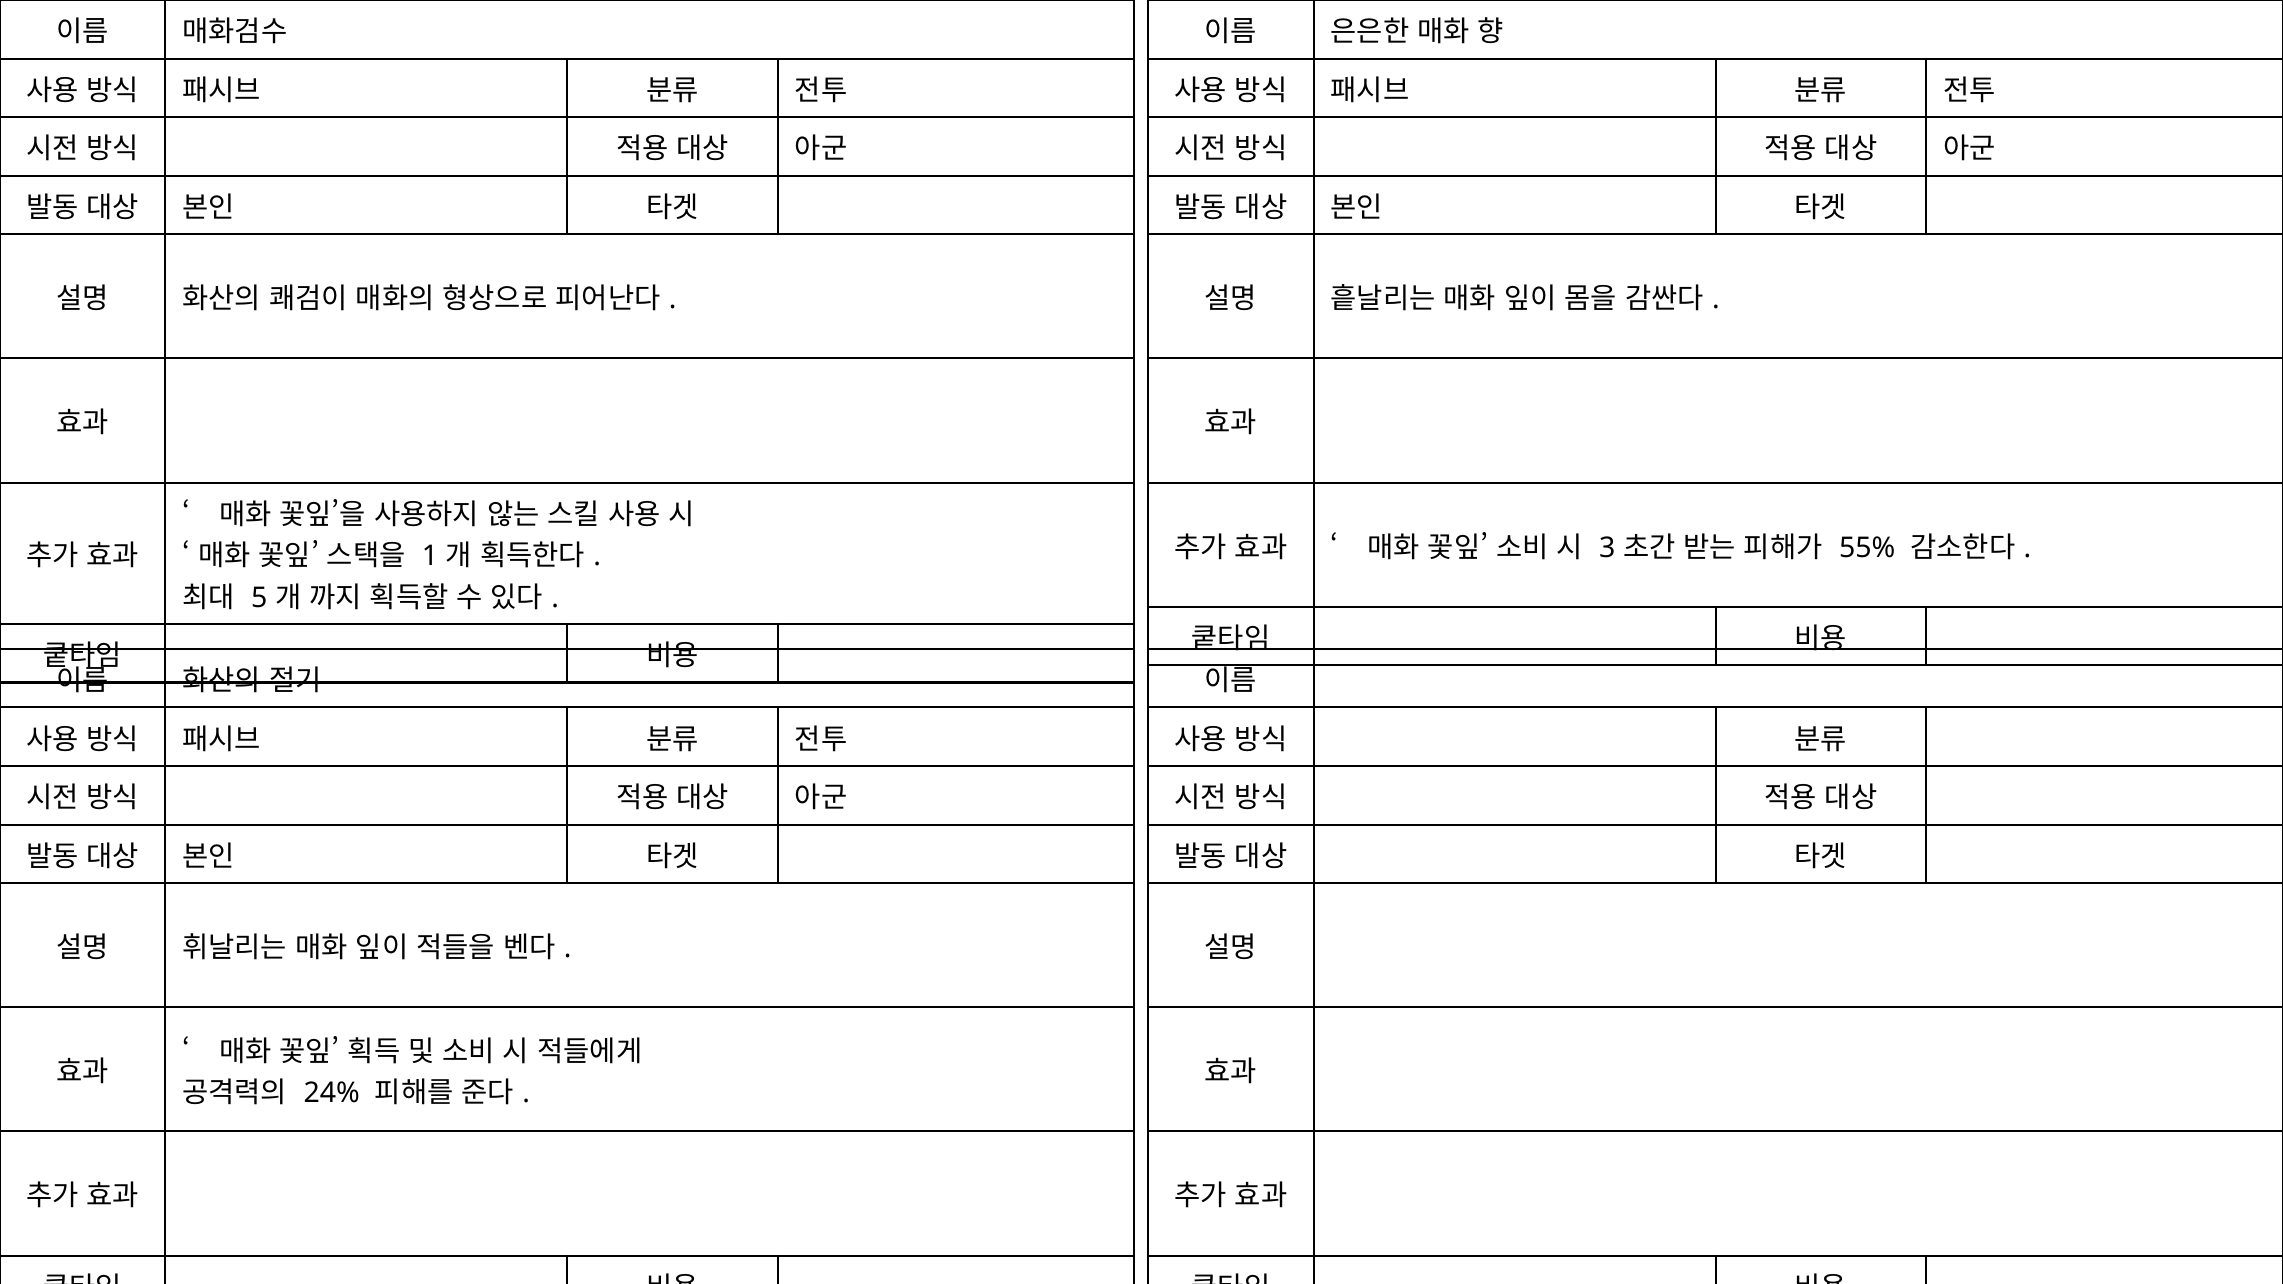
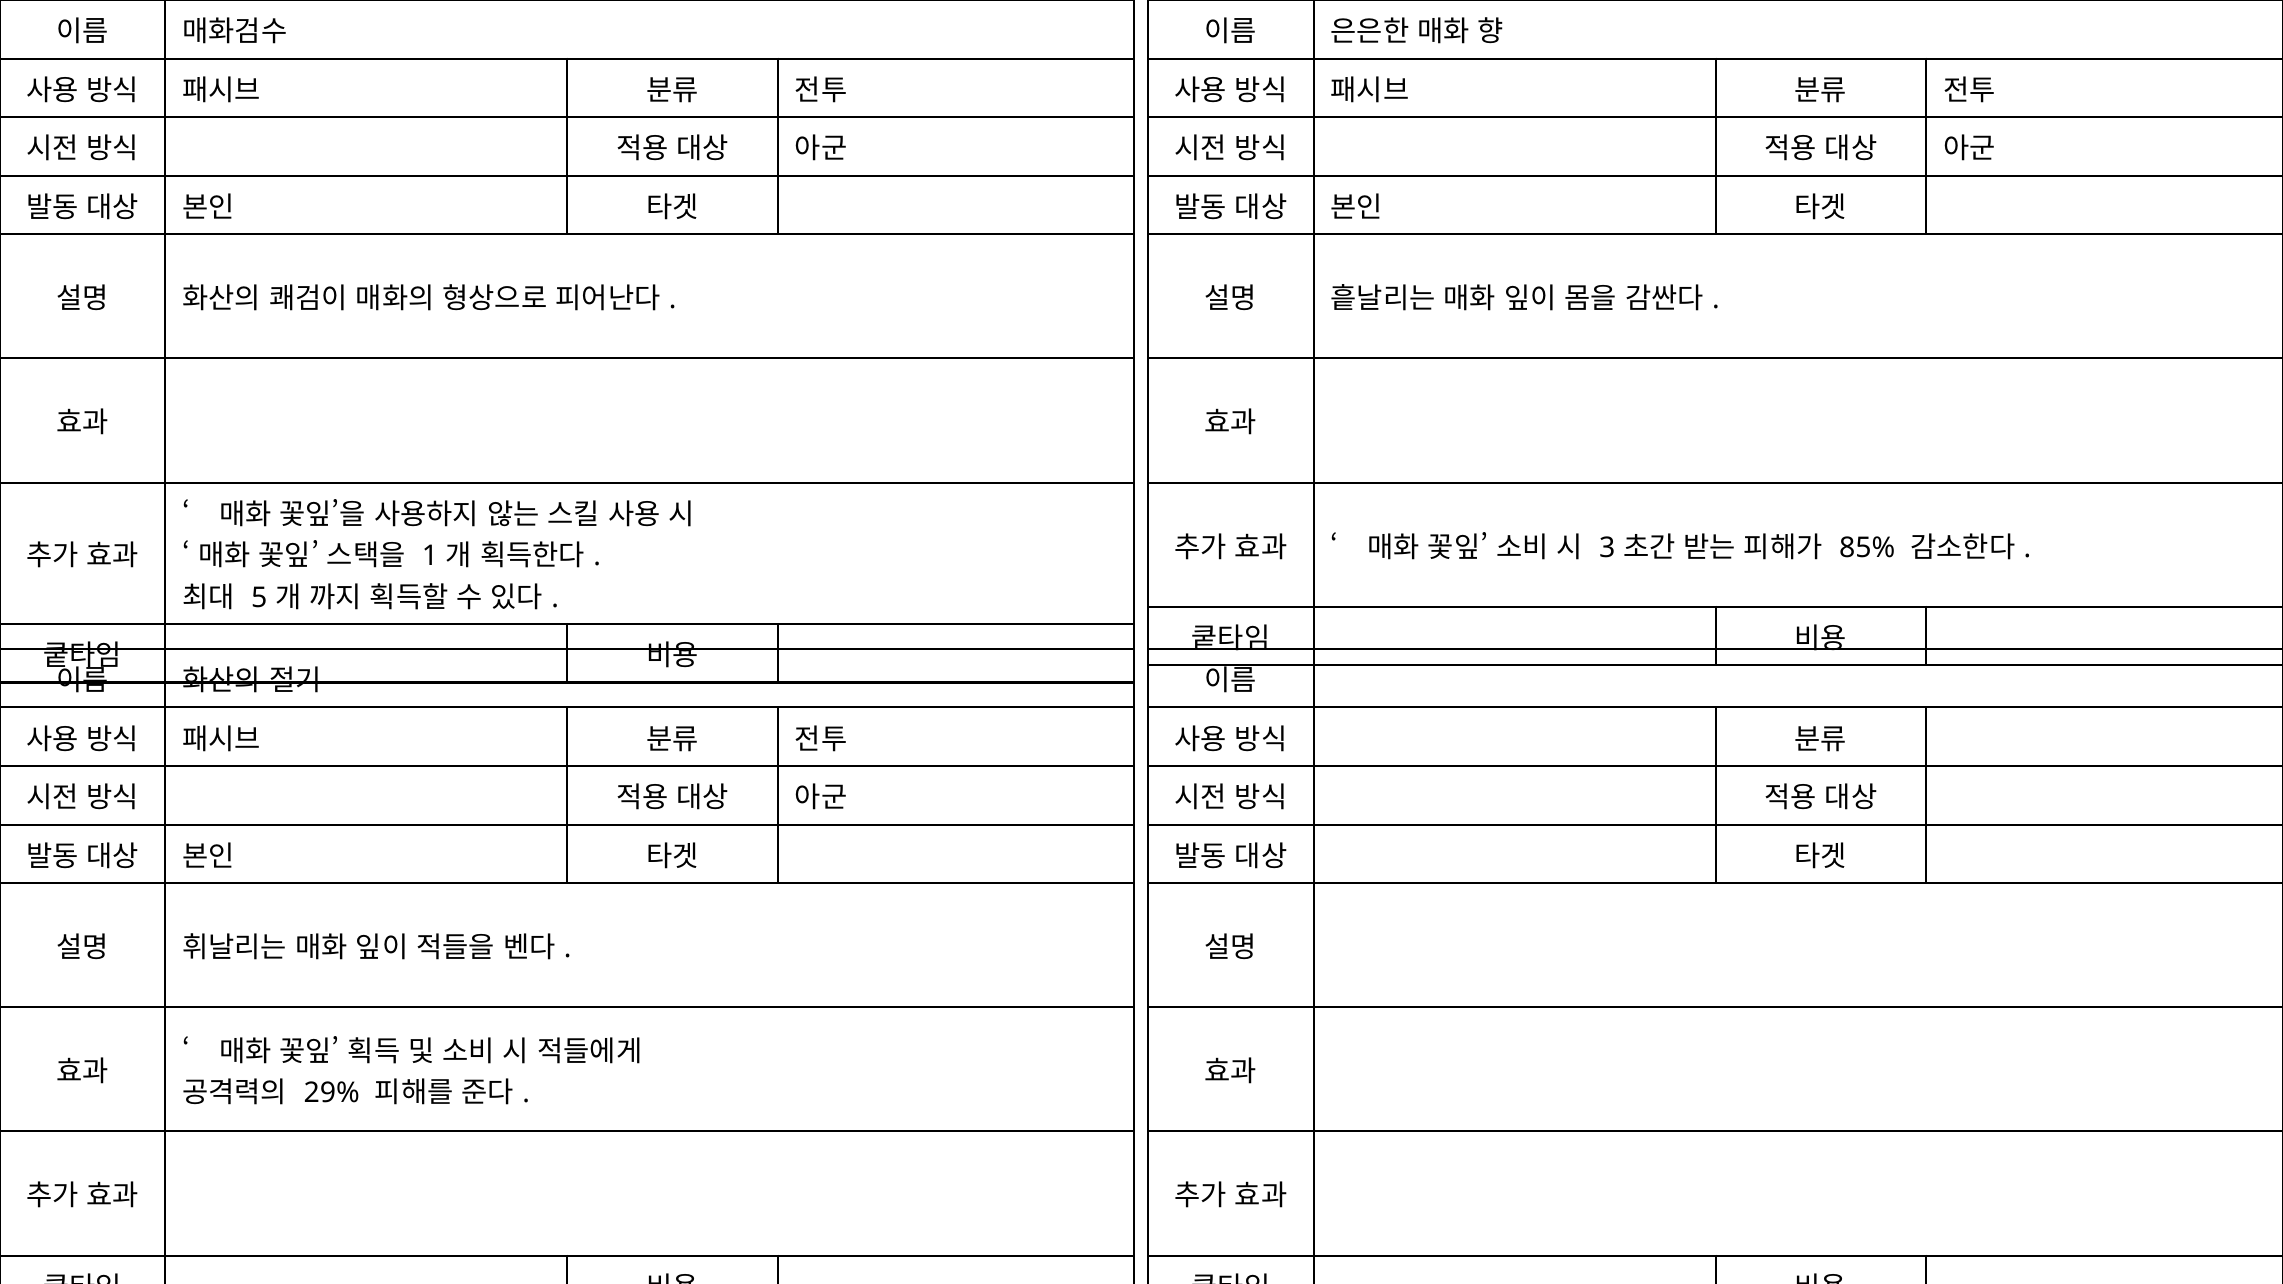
55%: 55% -> 85%
24%: 24% -> 29%
